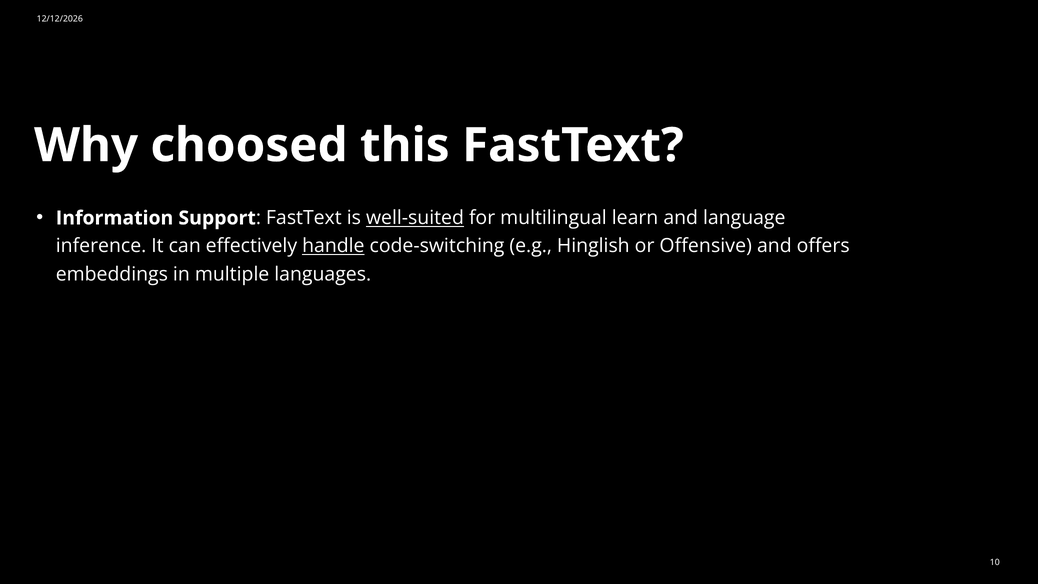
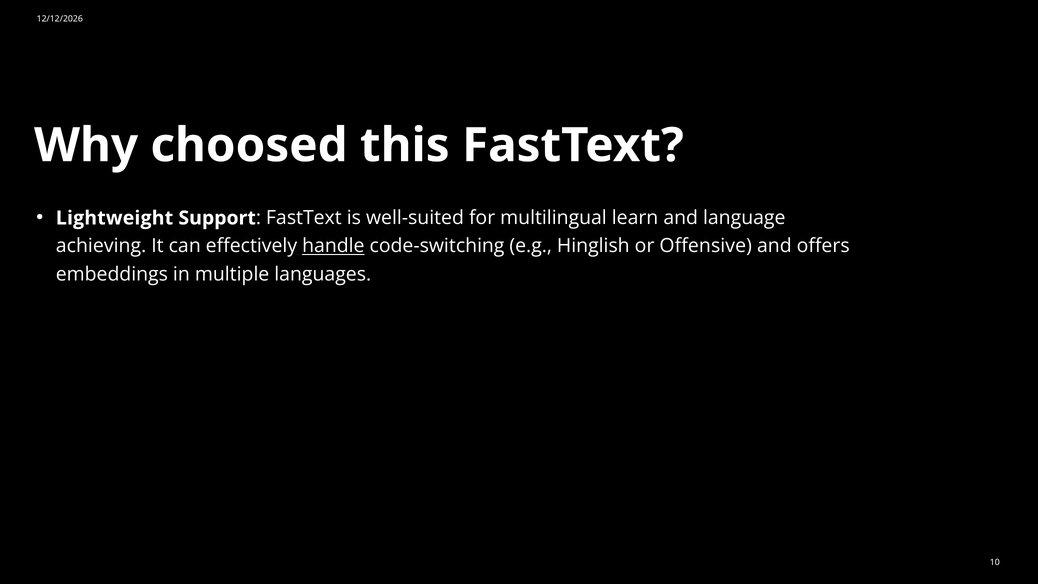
Information: Information -> Lightweight
well-suited underline: present -> none
inference: inference -> achieving
